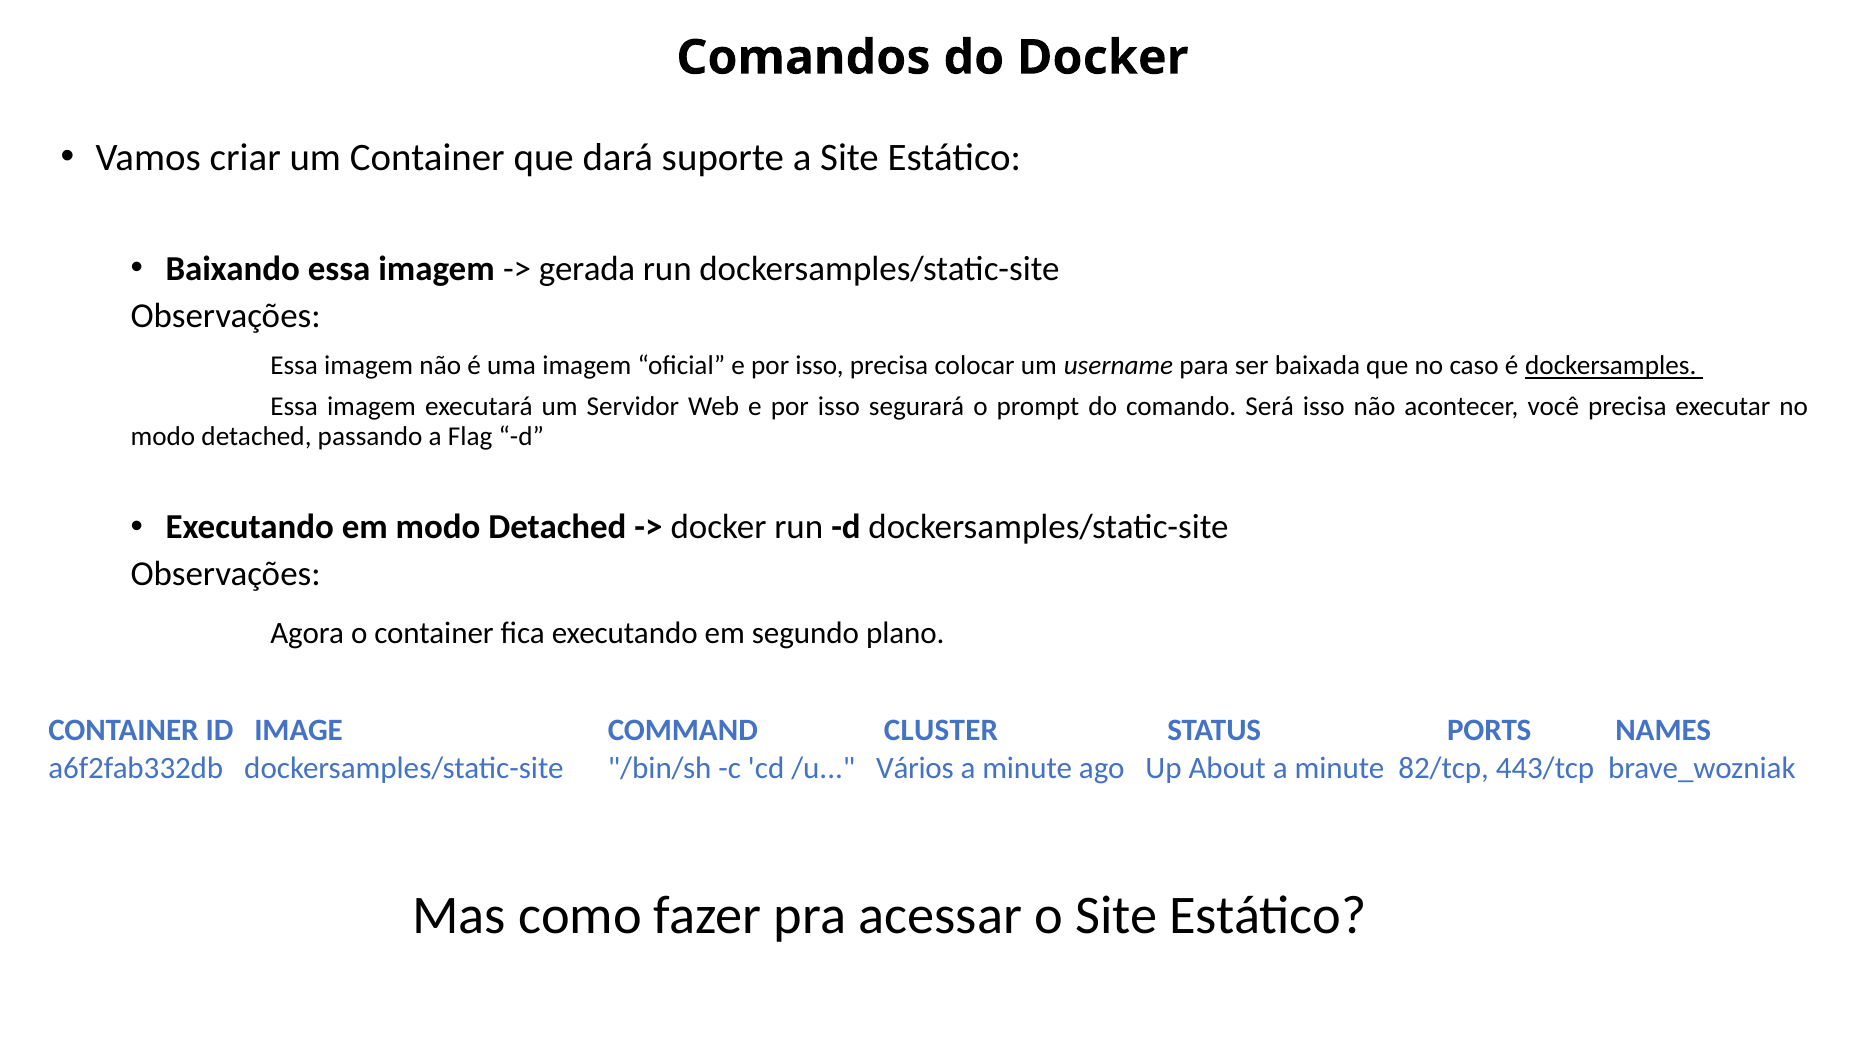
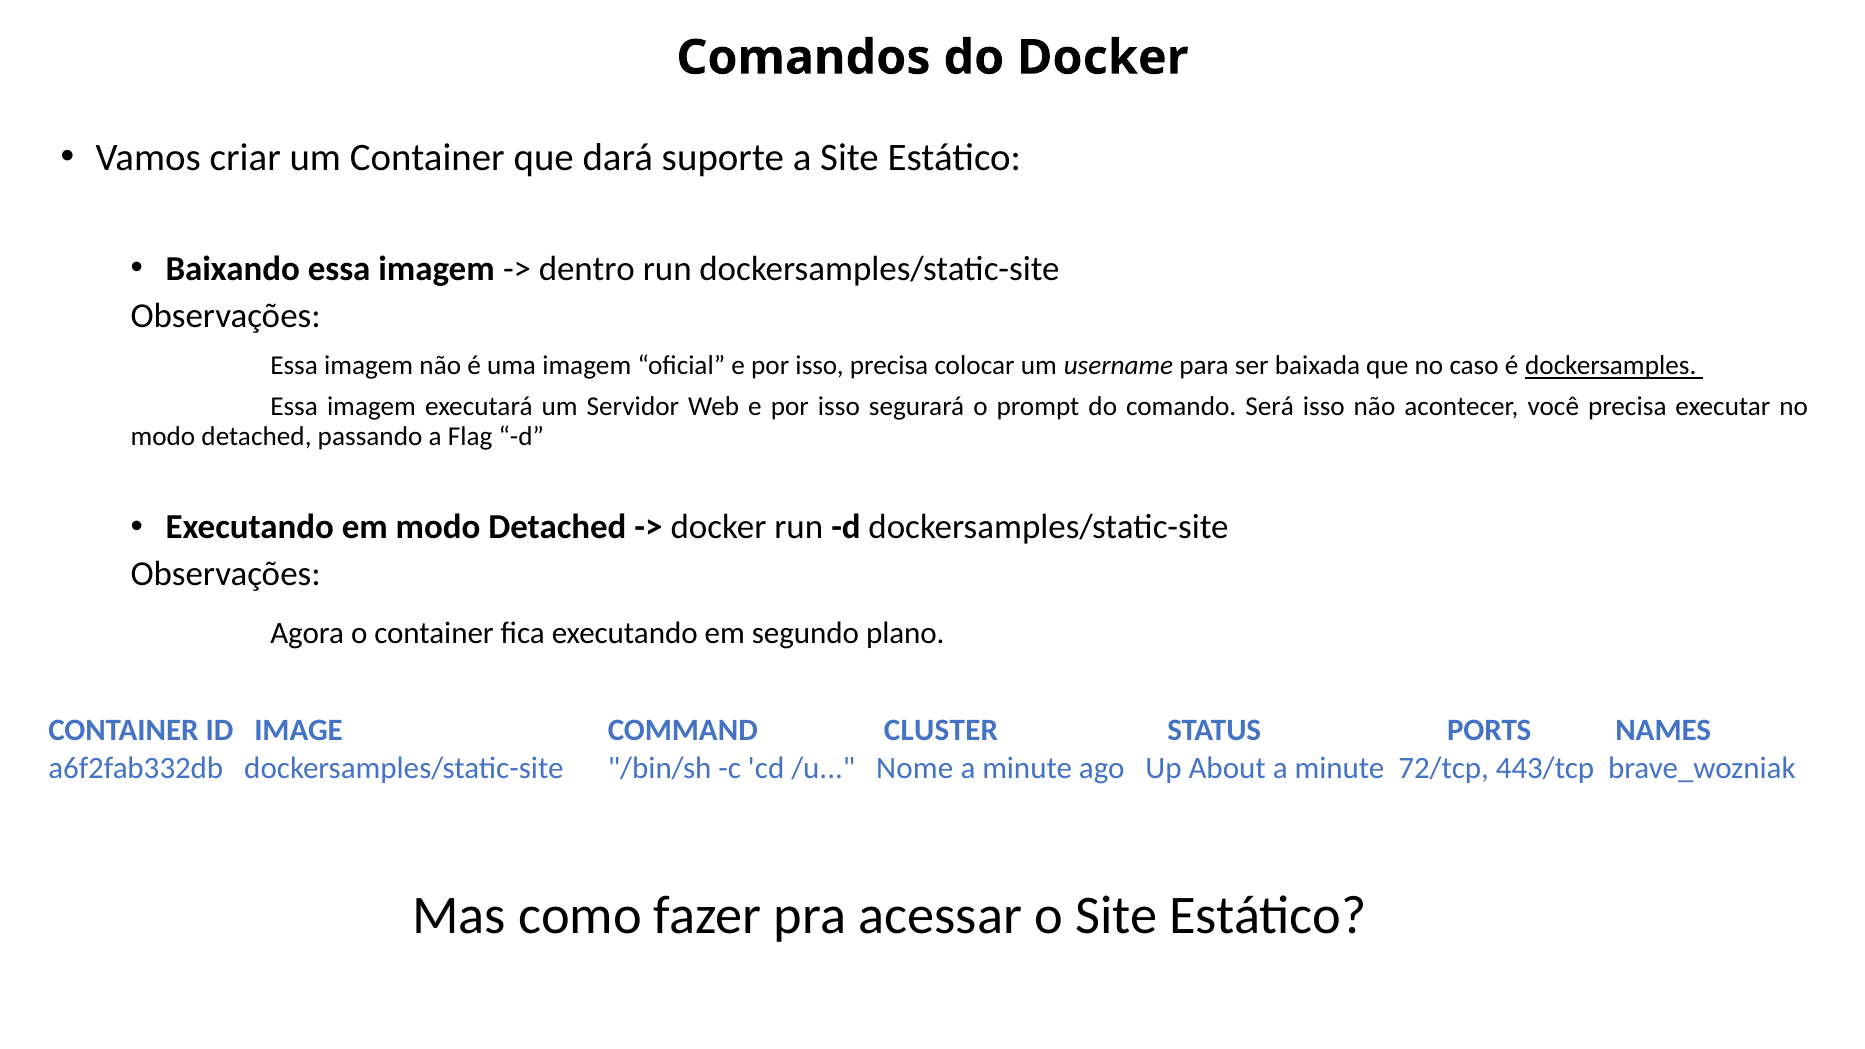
gerada: gerada -> dentro
Vários: Vários -> Nome
82/tcp: 82/tcp -> 72/tcp
